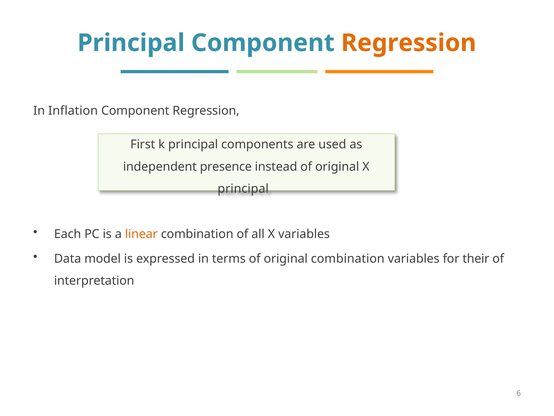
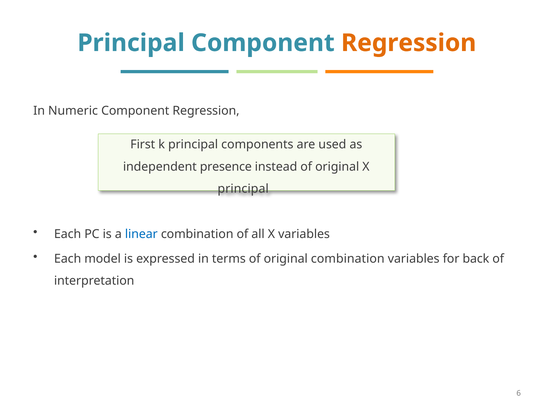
Inflation: Inflation -> Numeric
linear colour: orange -> blue
Data at (68, 258): Data -> Each
their: their -> back
